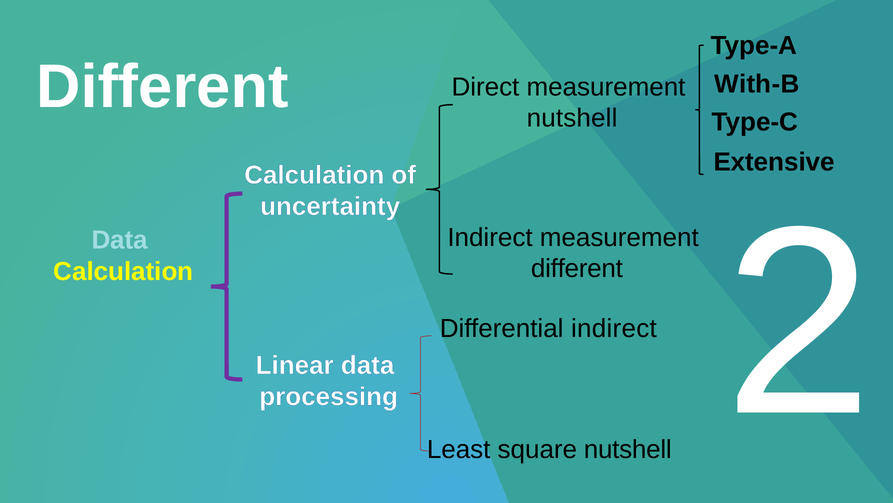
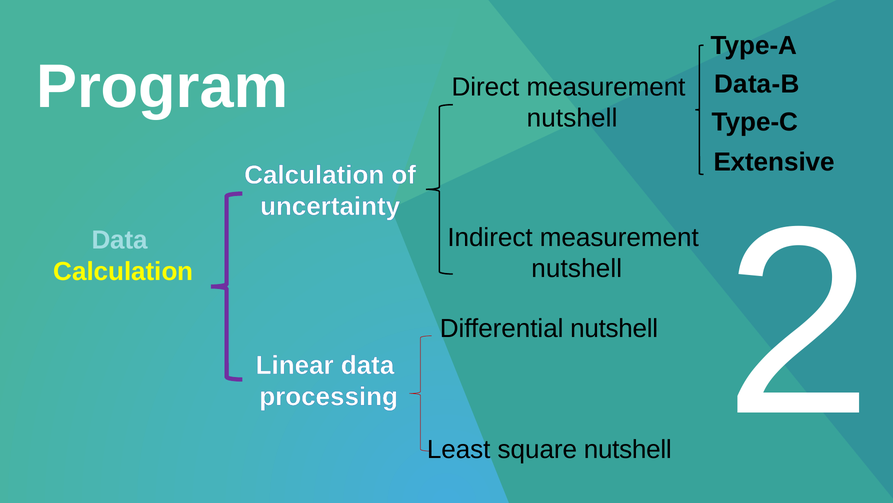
Different at (162, 87): Different -> Program
With-B: With-B -> Data-B
different at (577, 268): different -> nutshell
Differential indirect: indirect -> nutshell
